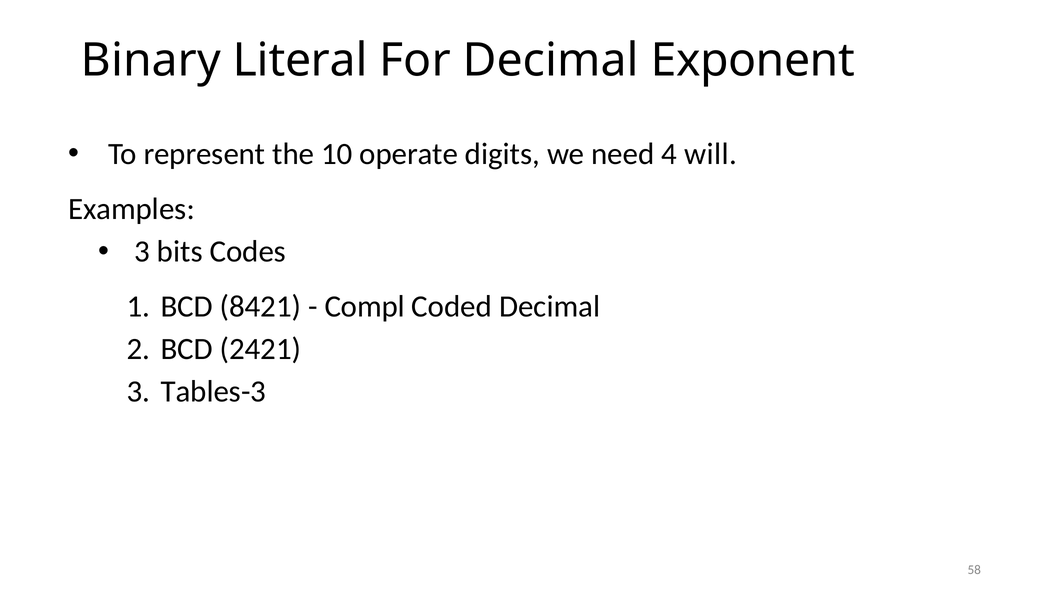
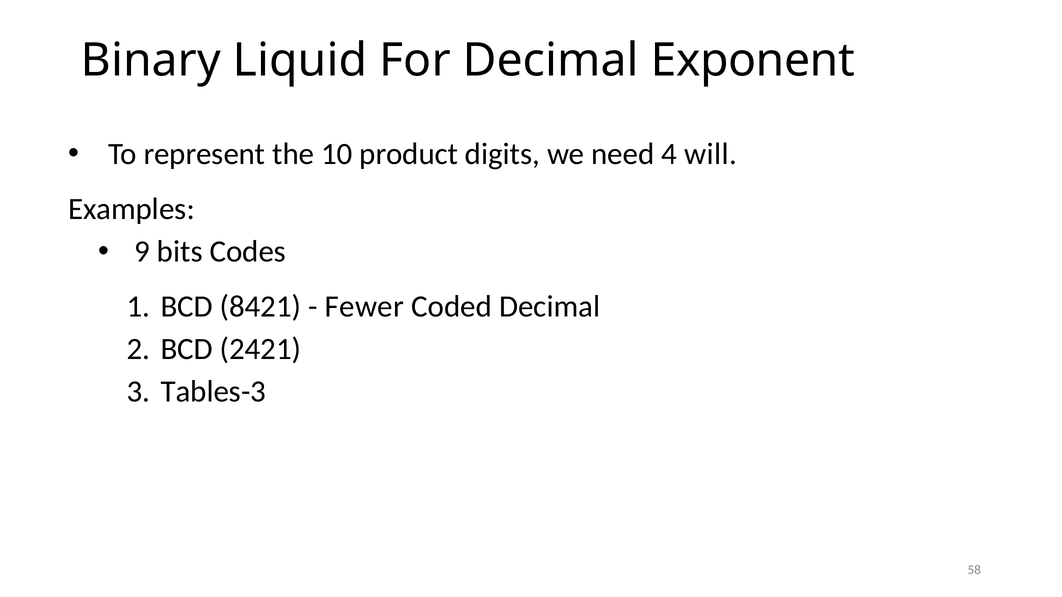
Literal: Literal -> Liquid
operate: operate -> product
3 at (142, 252): 3 -> 9
Compl: Compl -> Fewer
